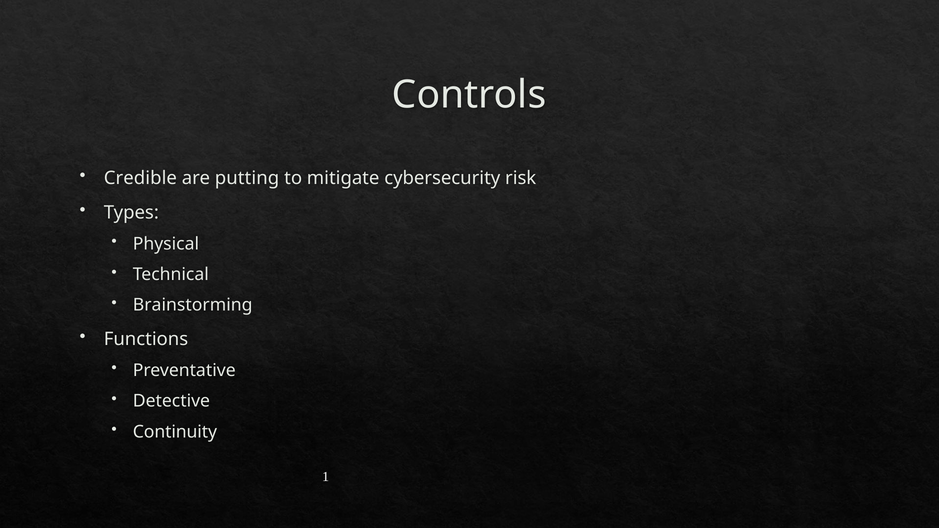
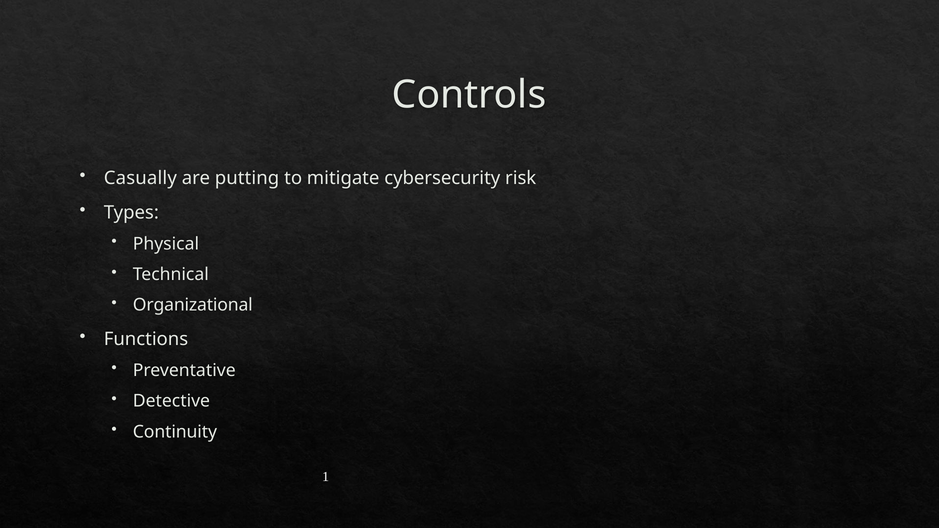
Credible: Credible -> Casually
Brainstorming: Brainstorming -> Organizational
